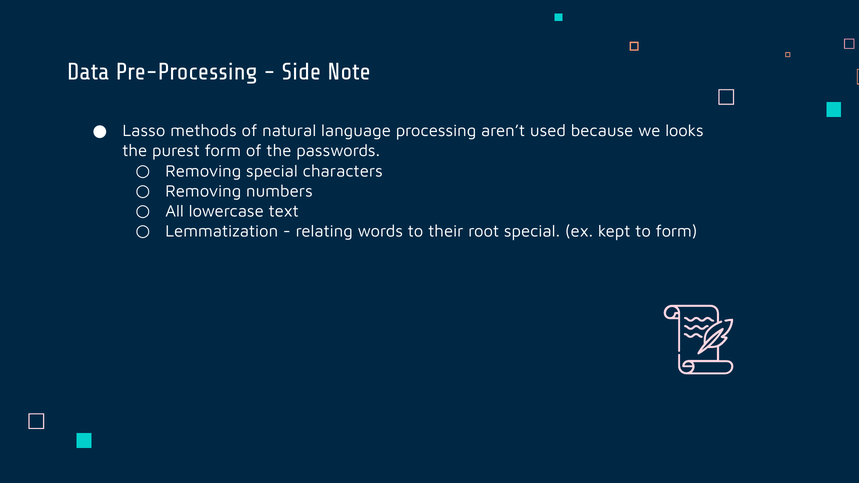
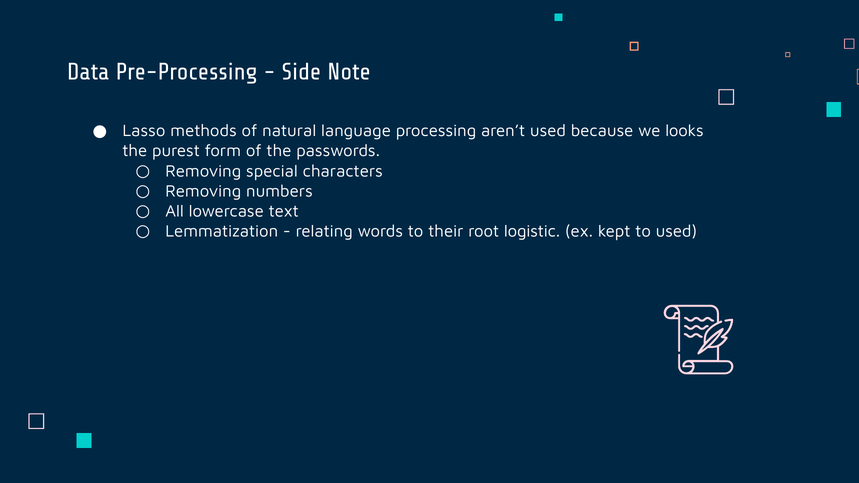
root special: special -> logistic
to form: form -> used
